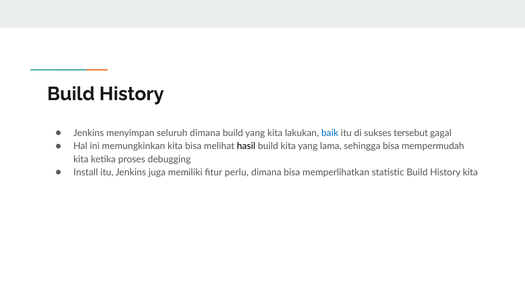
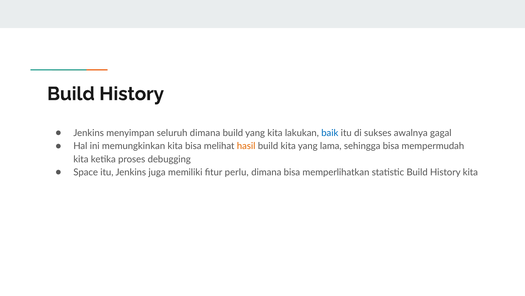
tersebut: tersebut -> awalnya
hasil colour: black -> orange
Install: Install -> Space
